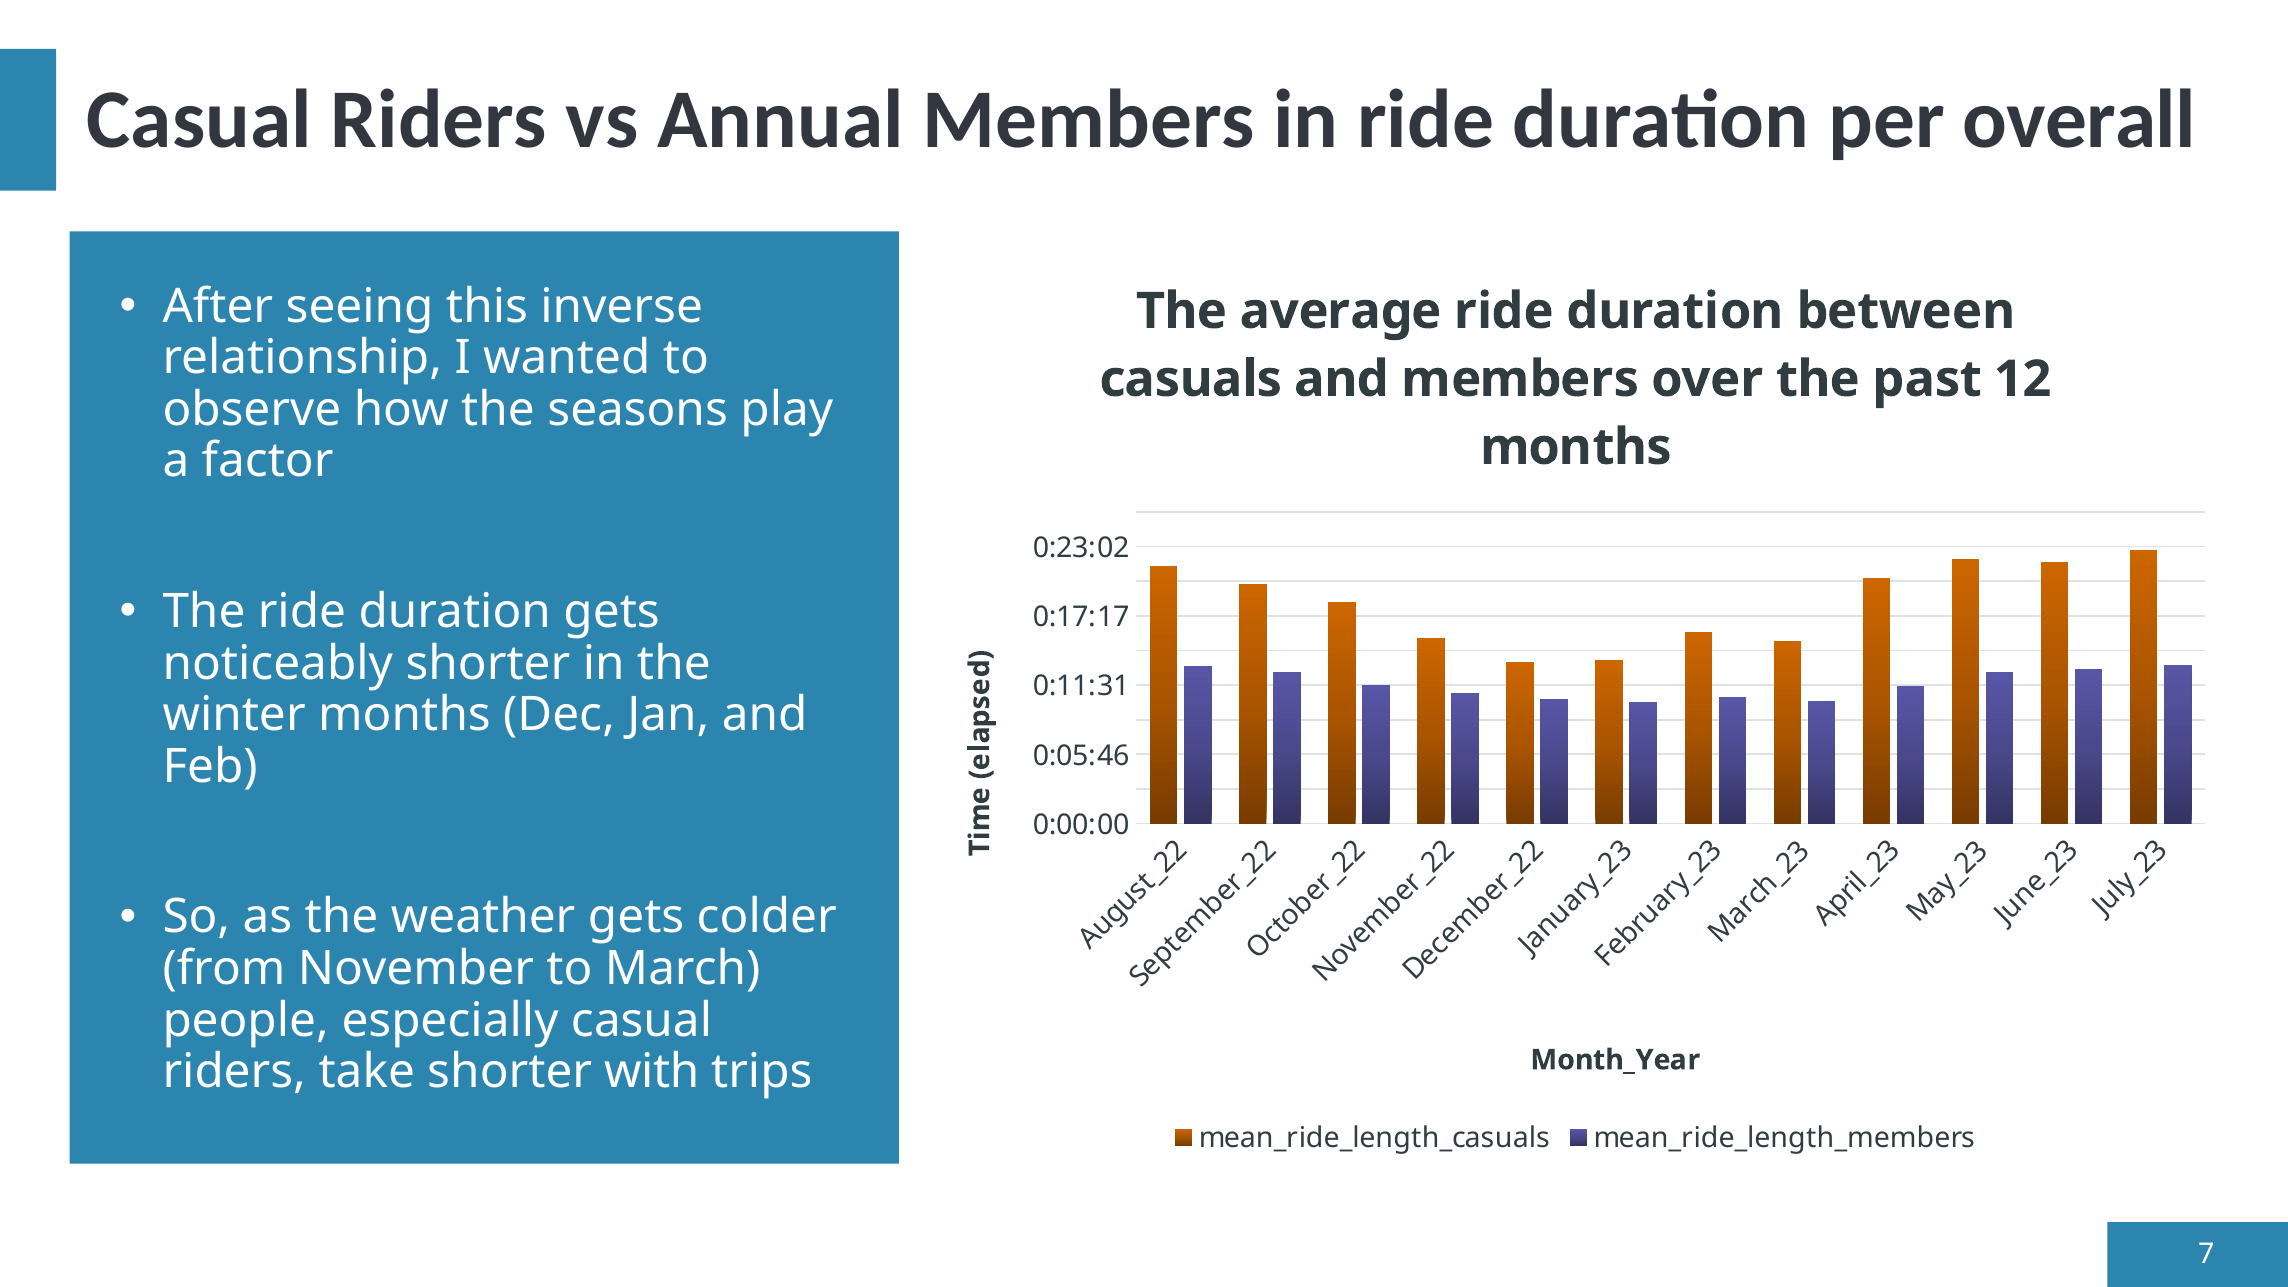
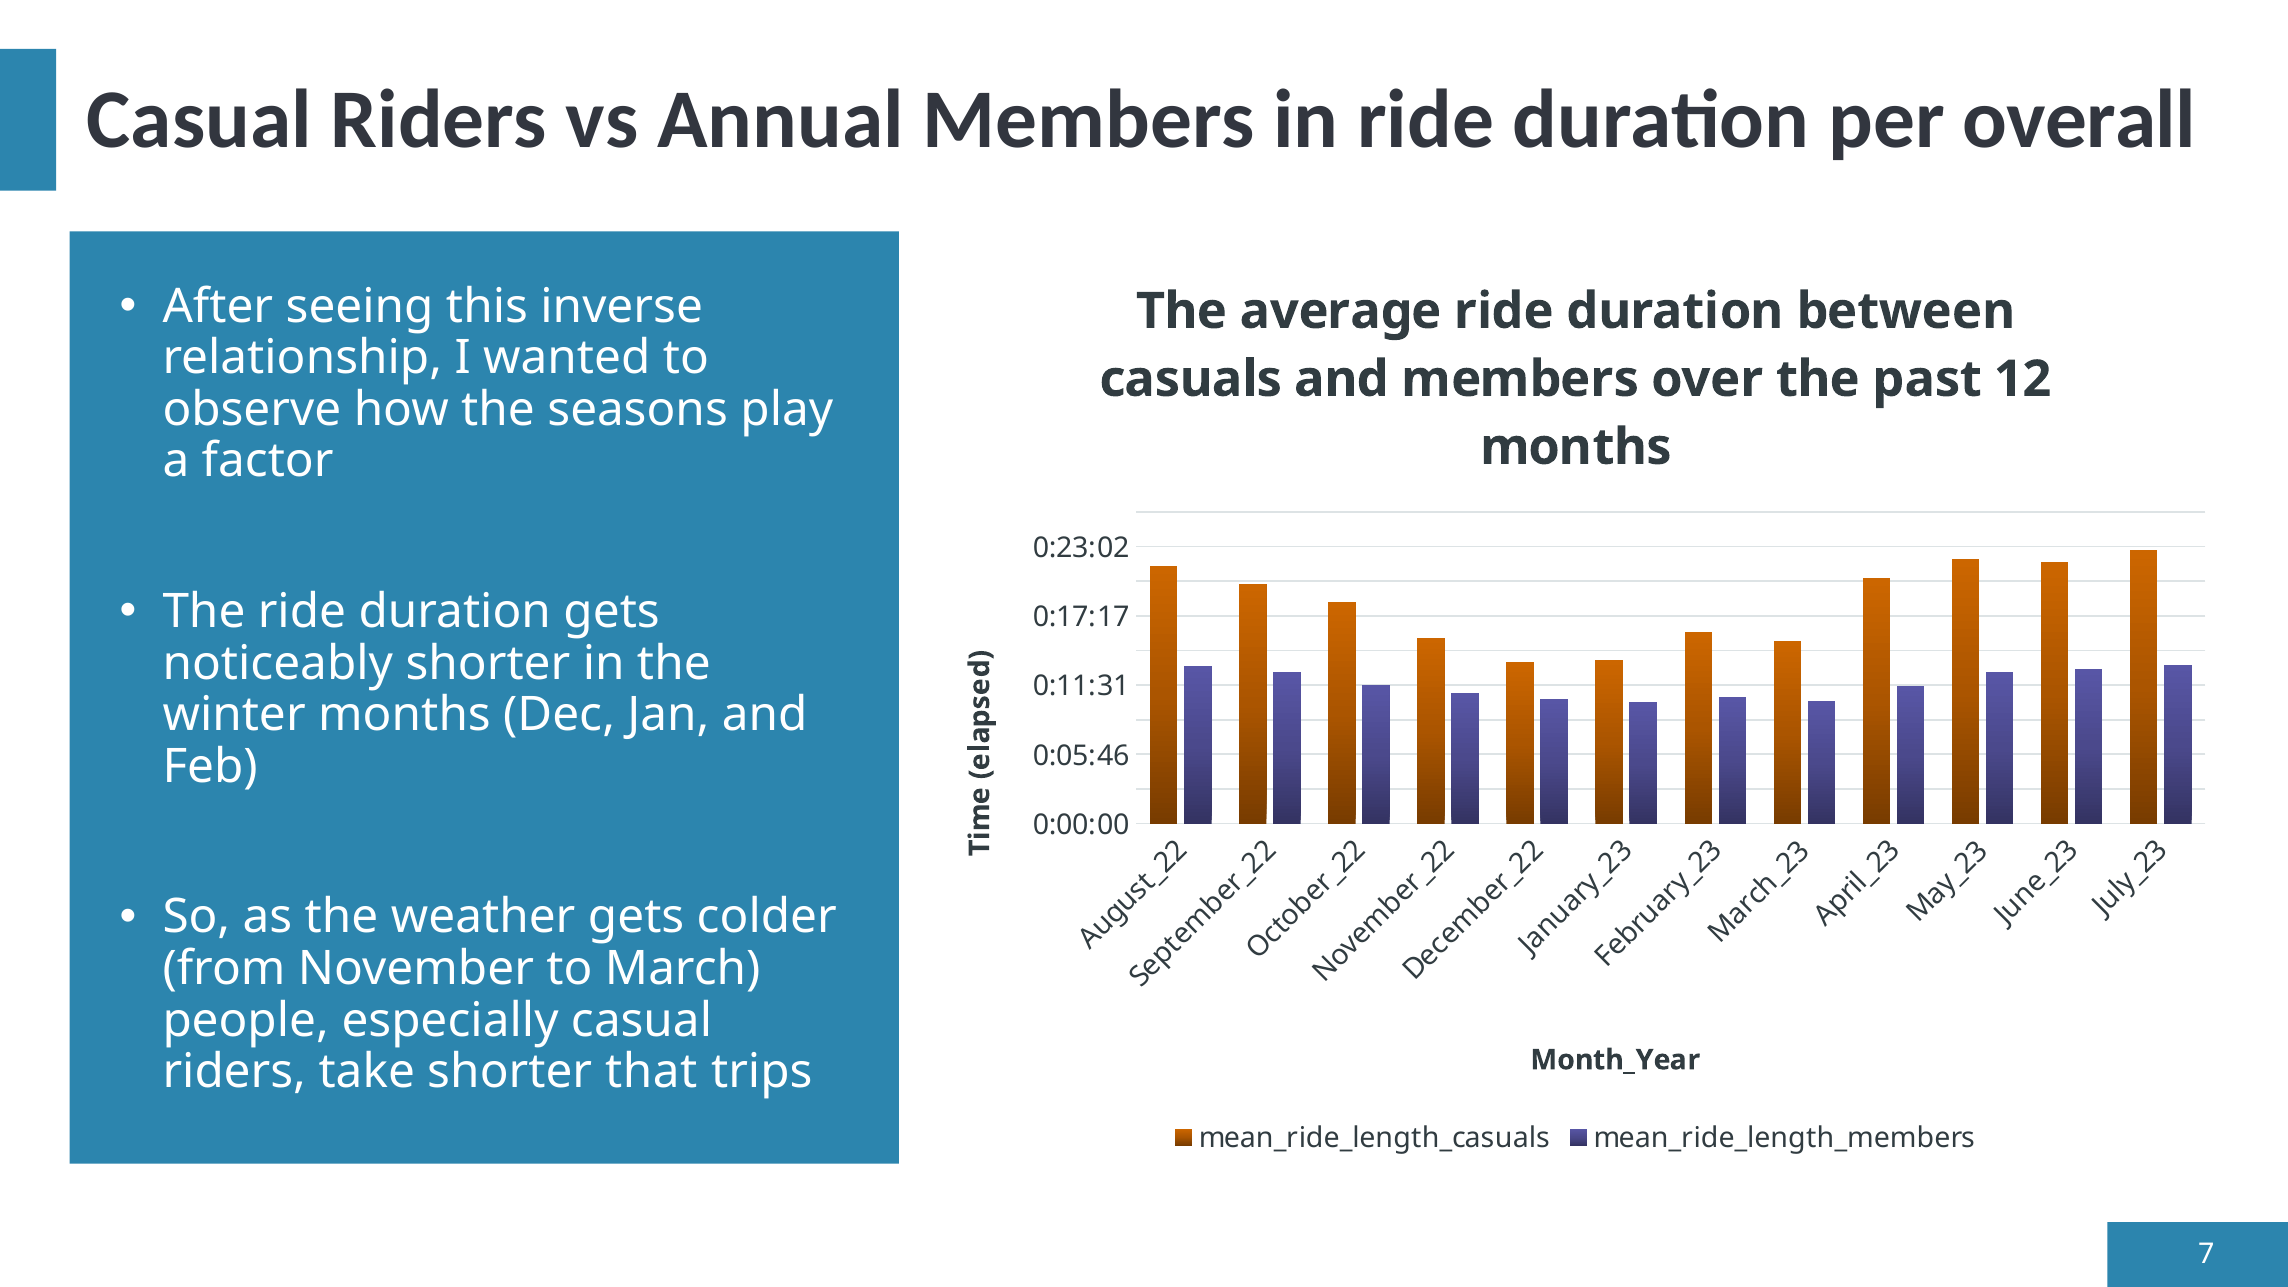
with: with -> that
